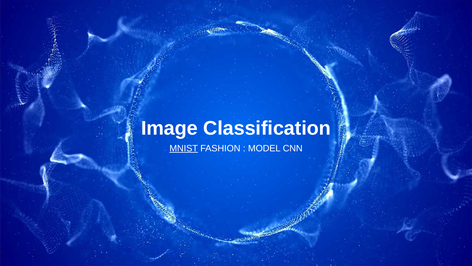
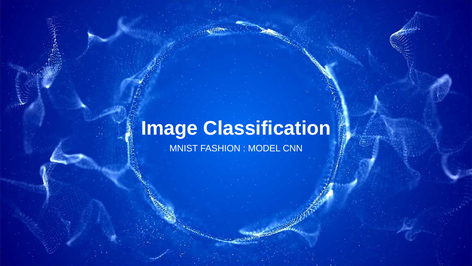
MNIST underline: present -> none
